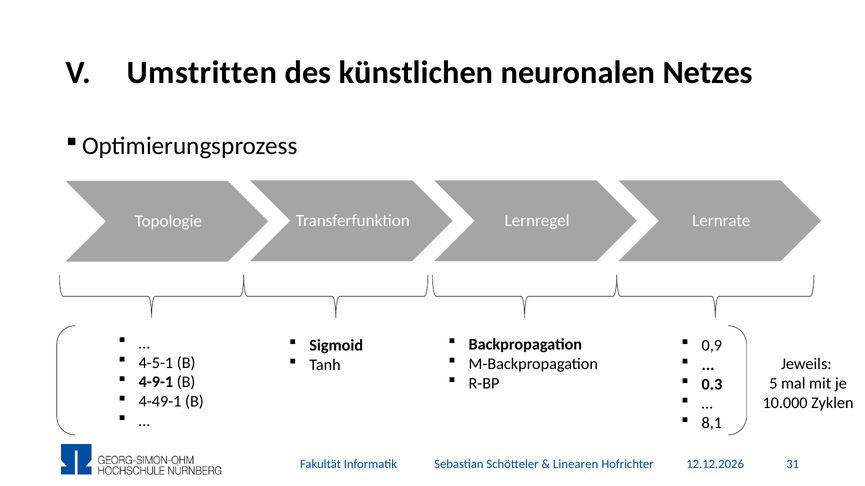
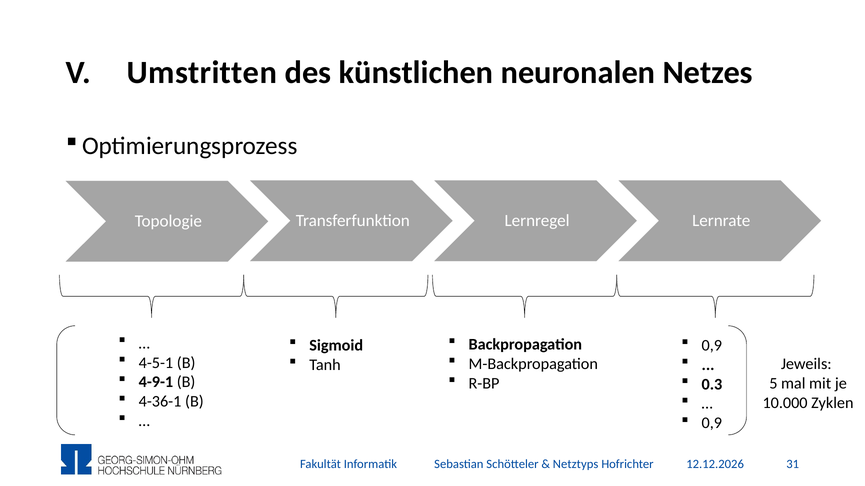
4-49-1: 4-49-1 -> 4-36-1
8,1 at (712, 424): 8,1 -> 0,9
Linearen: Linearen -> Netztyps
